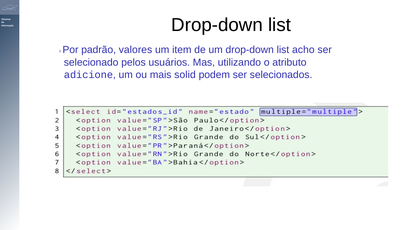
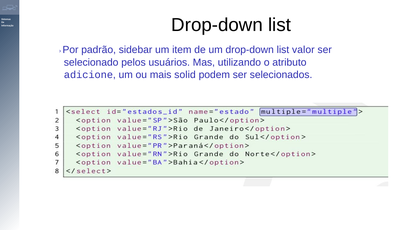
valores: valores -> sidebar
acho: acho -> valor
